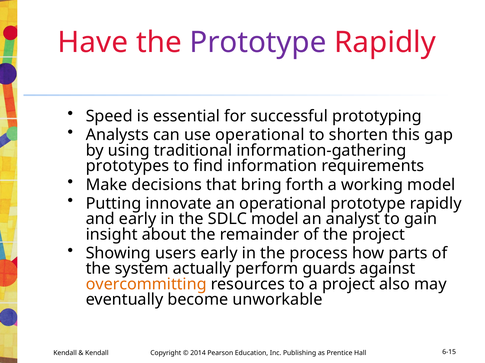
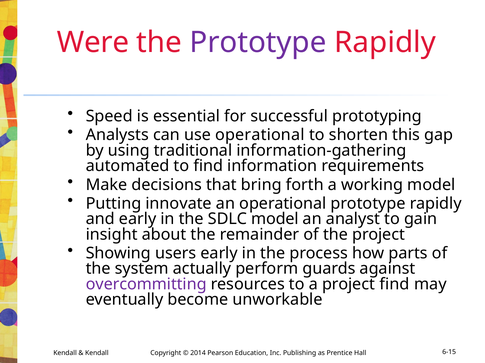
Have: Have -> Were
prototypes: prototypes -> automated
overcommitting colour: orange -> purple
project also: also -> find
